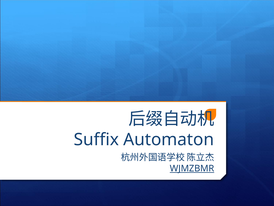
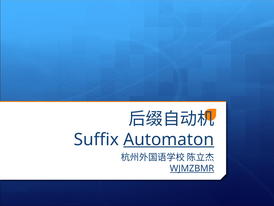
Automaton underline: none -> present
